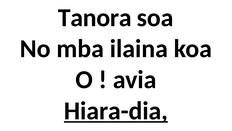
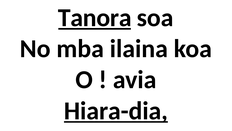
Tanora underline: none -> present
